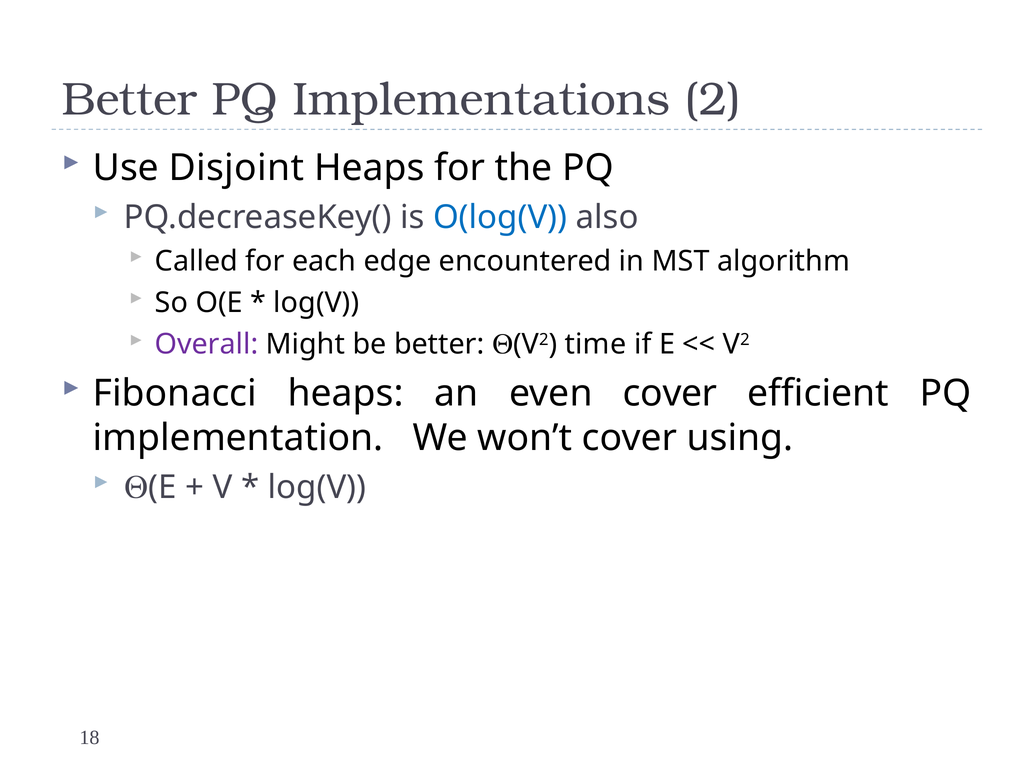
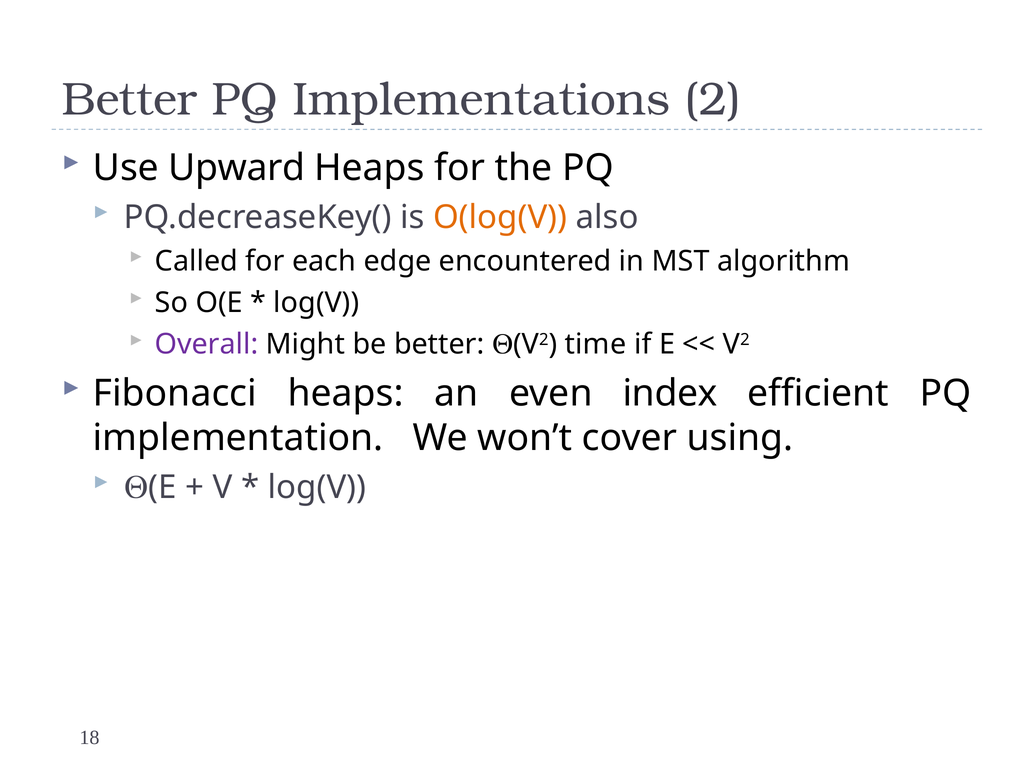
Disjoint: Disjoint -> Upward
O(log(V colour: blue -> orange
even cover: cover -> index
